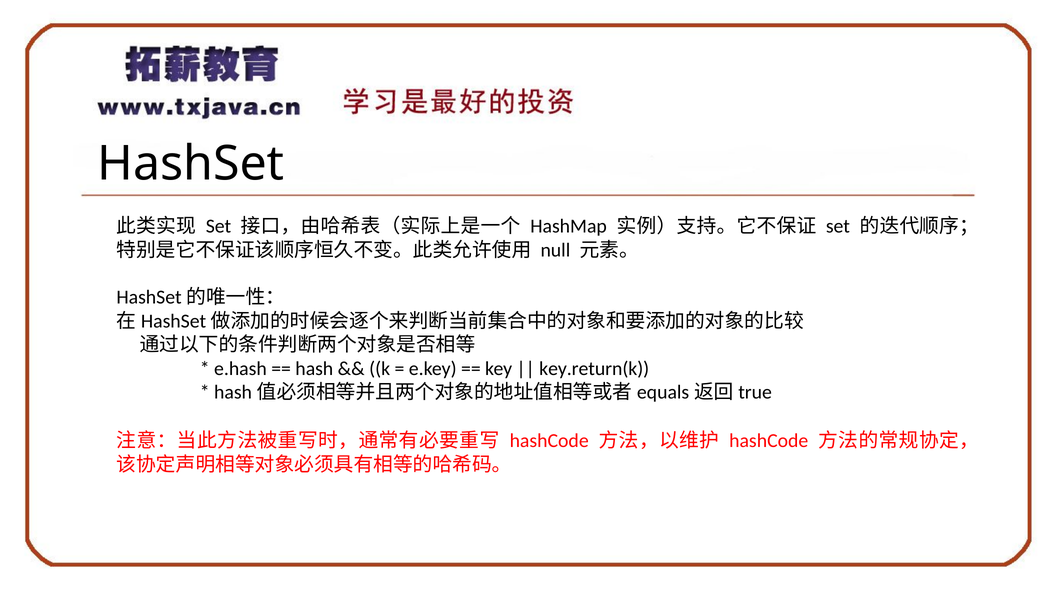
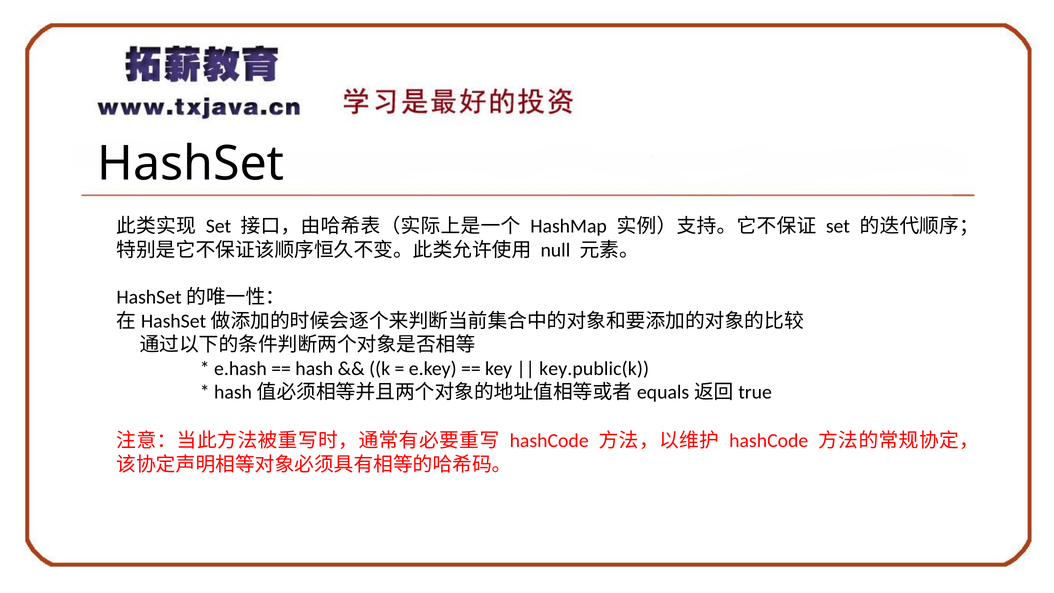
key.return(k: key.return(k -> key.public(k
